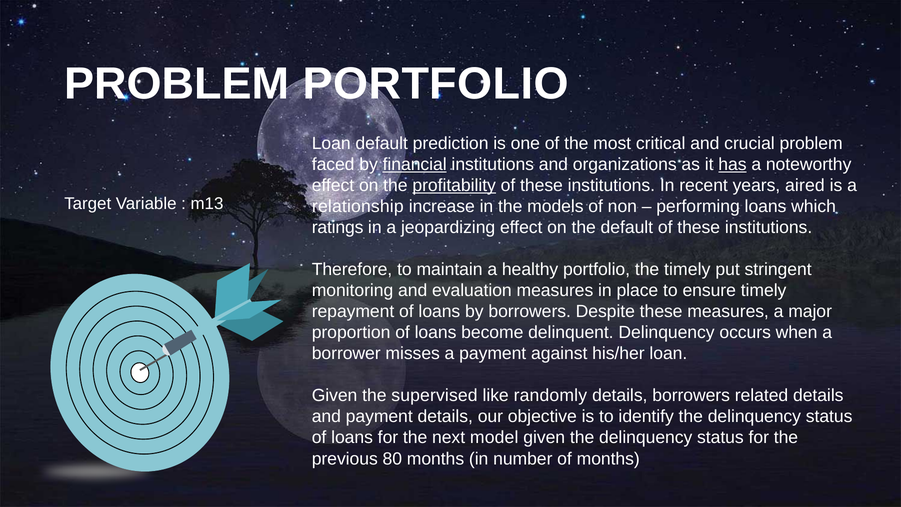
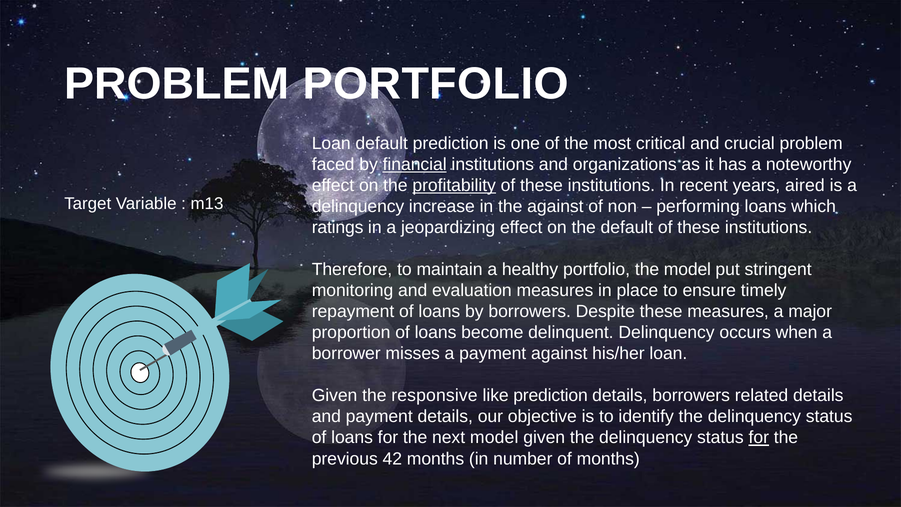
has underline: present -> none
relationship at (358, 206): relationship -> delinquency
the models: models -> against
the timely: timely -> model
supervised: supervised -> responsive
like randomly: randomly -> prediction
for at (759, 438) underline: none -> present
80: 80 -> 42
